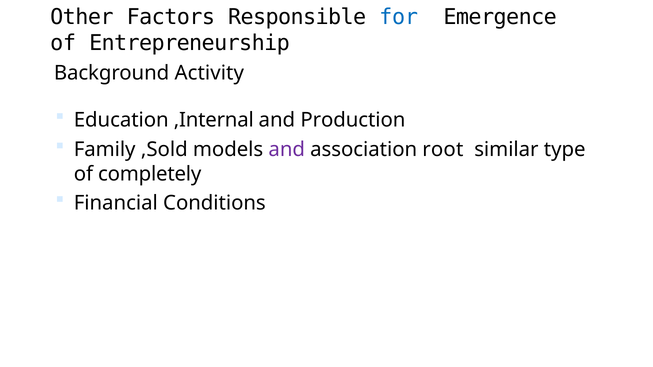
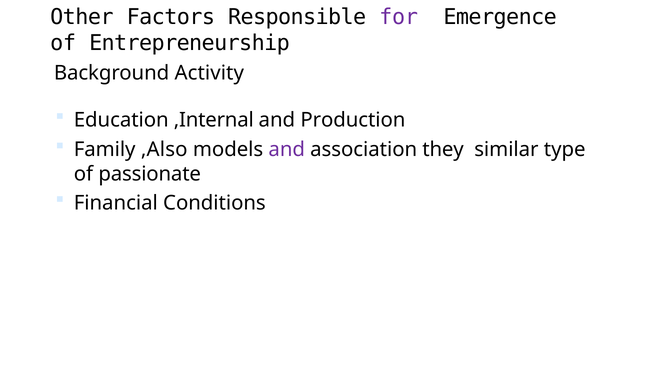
for colour: blue -> purple
,Sold: ,Sold -> ,Also
root: root -> they
completely: completely -> passionate
